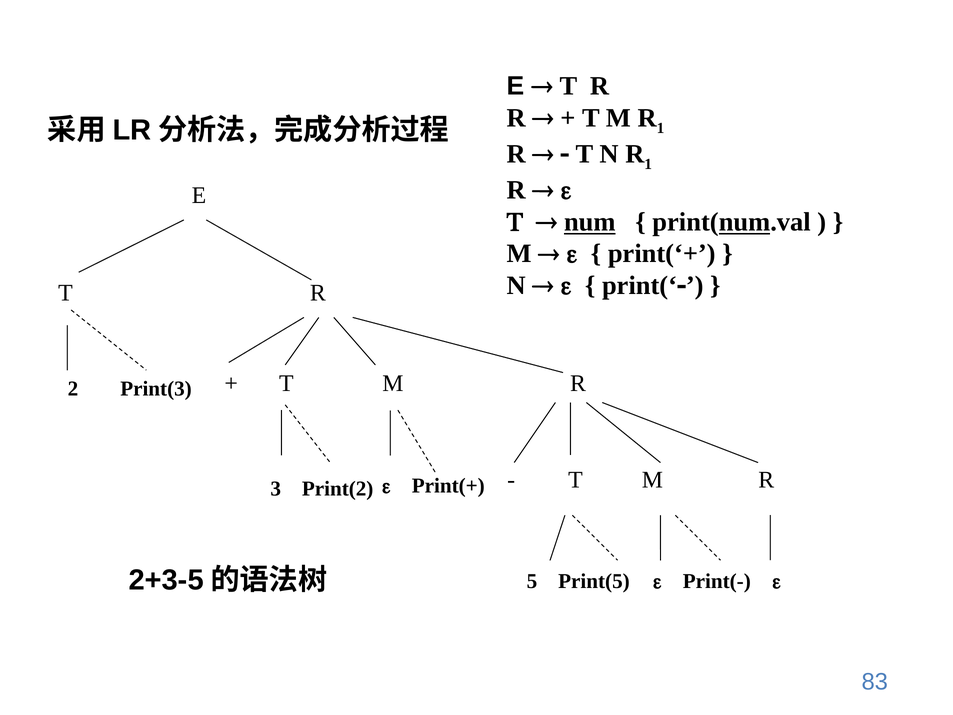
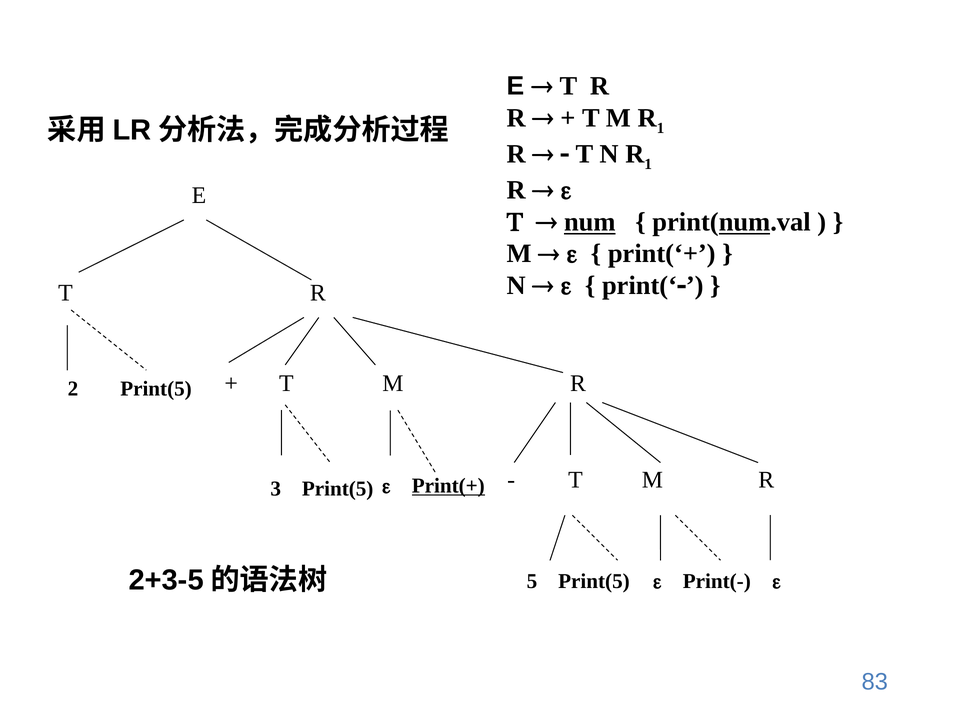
2 Print(3: Print(3 -> Print(5
Print(+ underline: none -> present
3 Print(2: Print(2 -> Print(5
